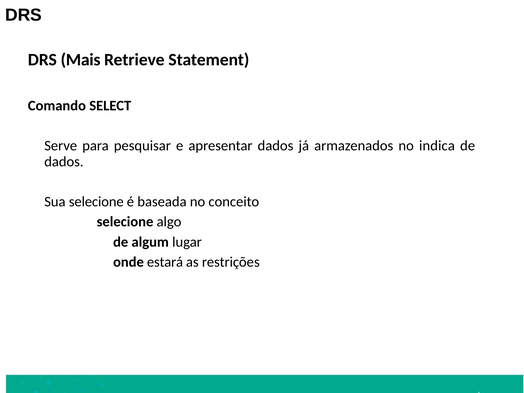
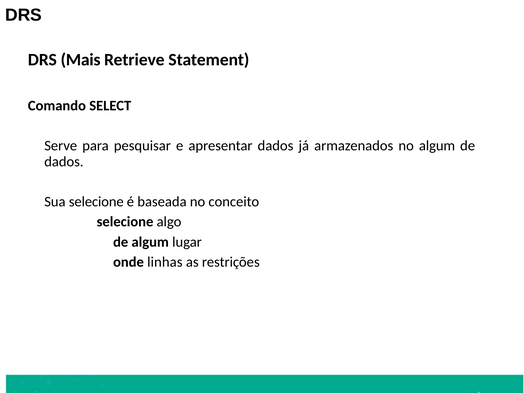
no indica: indica -> algum
estará: estará -> linhas
